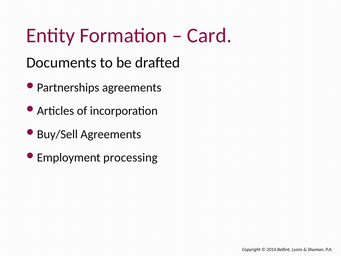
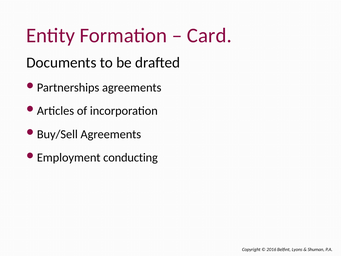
processing: processing -> conducting
